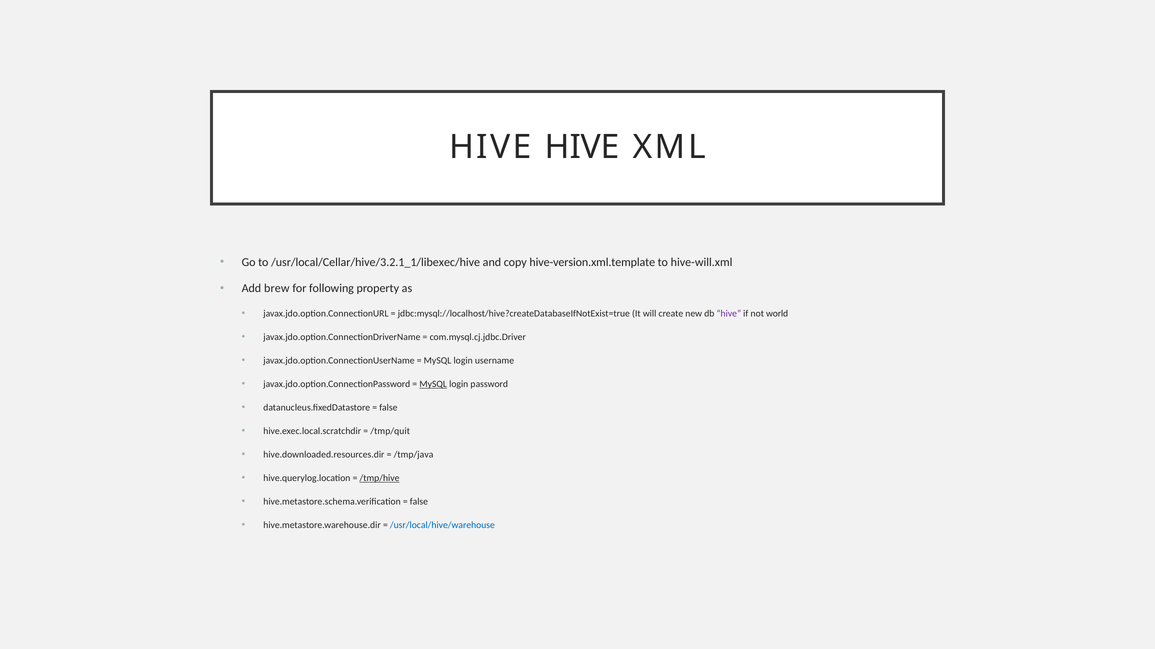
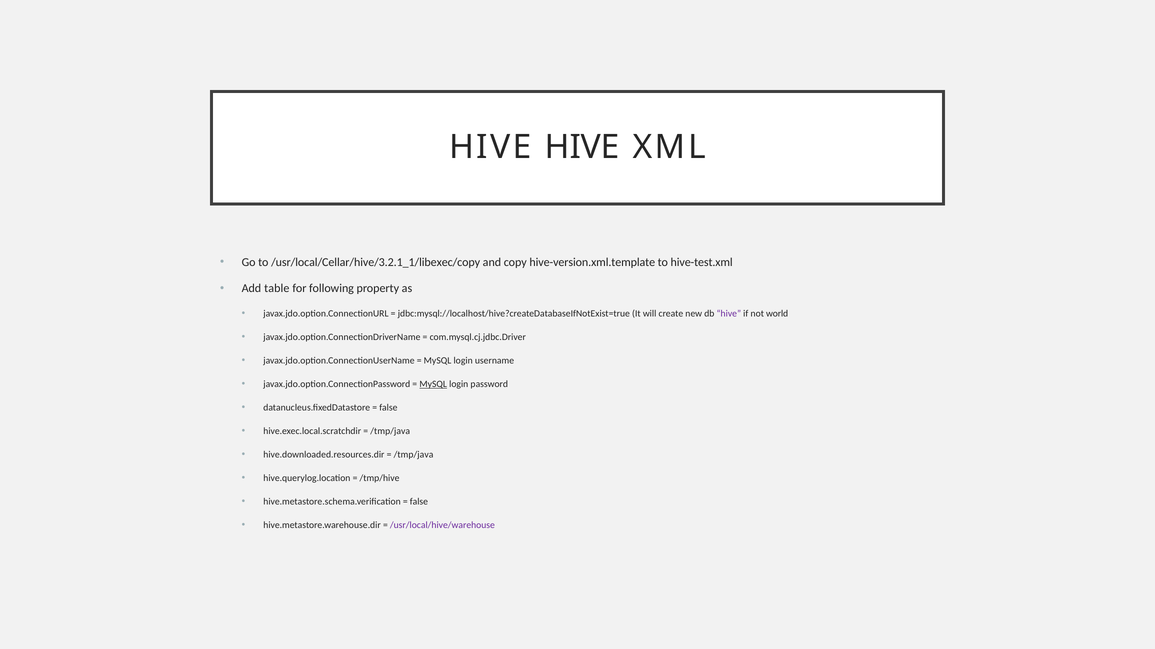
/usr/local/Cellar/hive/3.2.1_1/libexec/hive: /usr/local/Cellar/hive/3.2.1_1/libexec/hive -> /usr/local/Cellar/hive/3.2.1_1/libexec/copy
hive-will.xml: hive-will.xml -> hive-test.xml
brew: brew -> table
/tmp/quit at (390, 432): /tmp/quit -> /tmp/java
/tmp/hive underline: present -> none
/usr/local/hive/warehouse colour: blue -> purple
